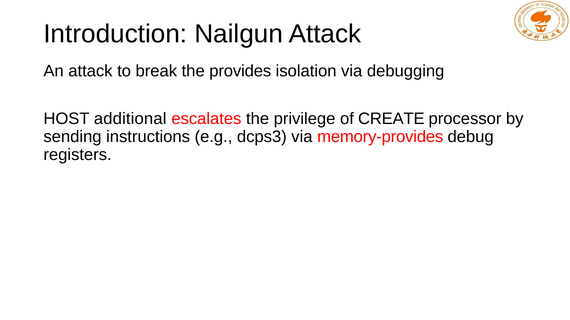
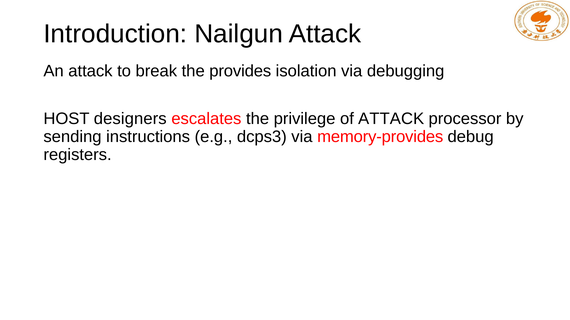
additional: additional -> designers
of CREATE: CREATE -> ATTACK
